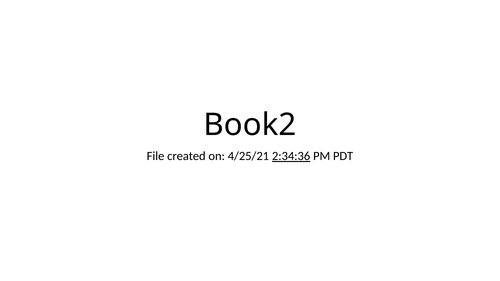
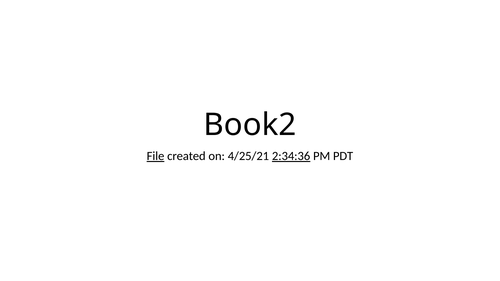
File underline: none -> present
